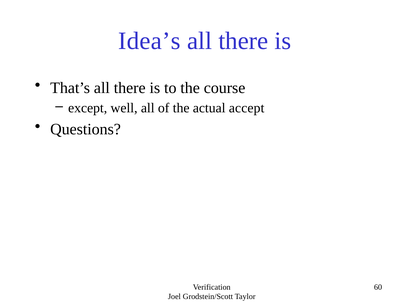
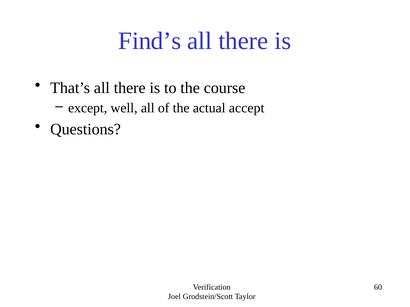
Idea’s: Idea’s -> Find’s
